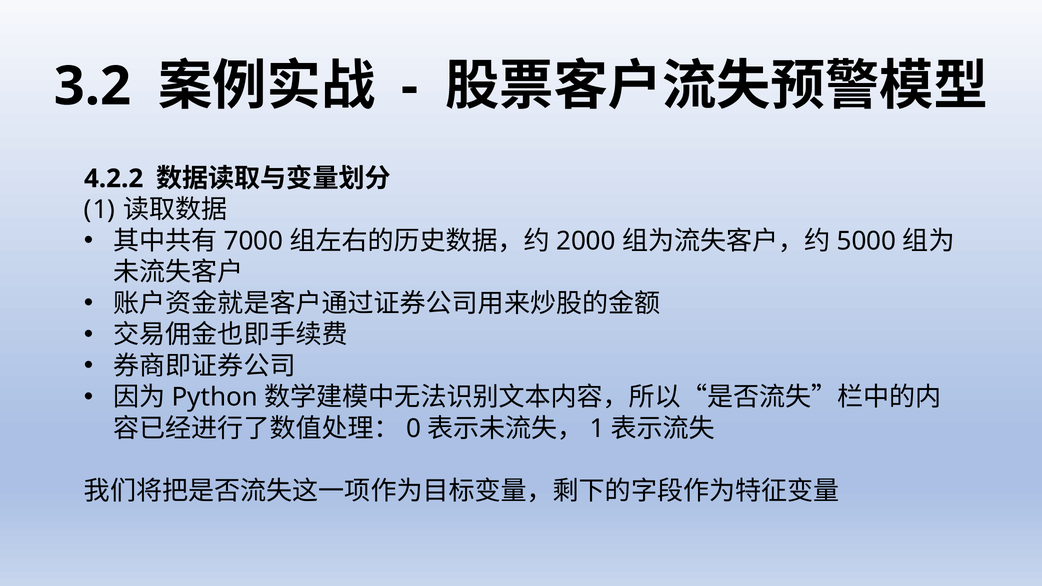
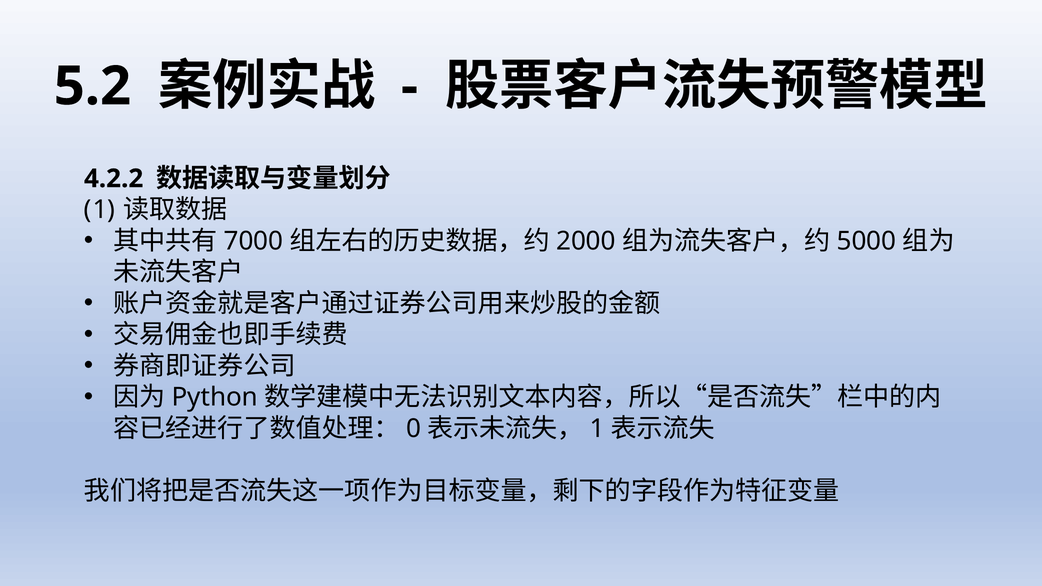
3.2: 3.2 -> 5.2
